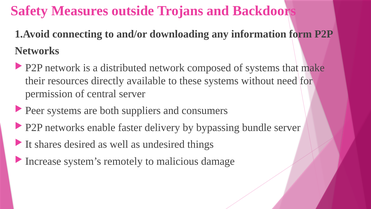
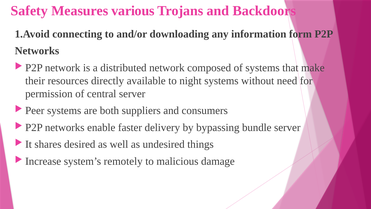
outside: outside -> various
these: these -> night
